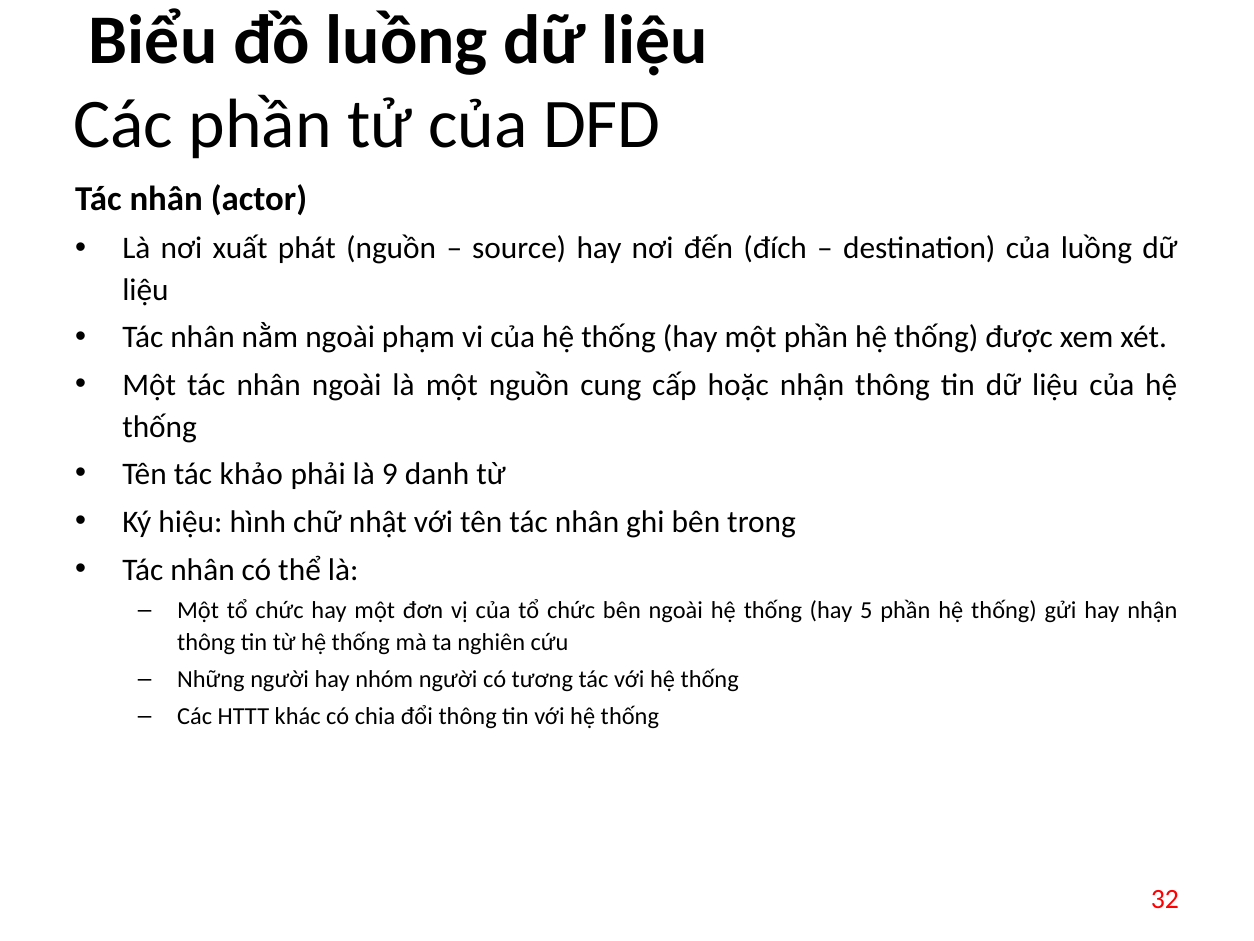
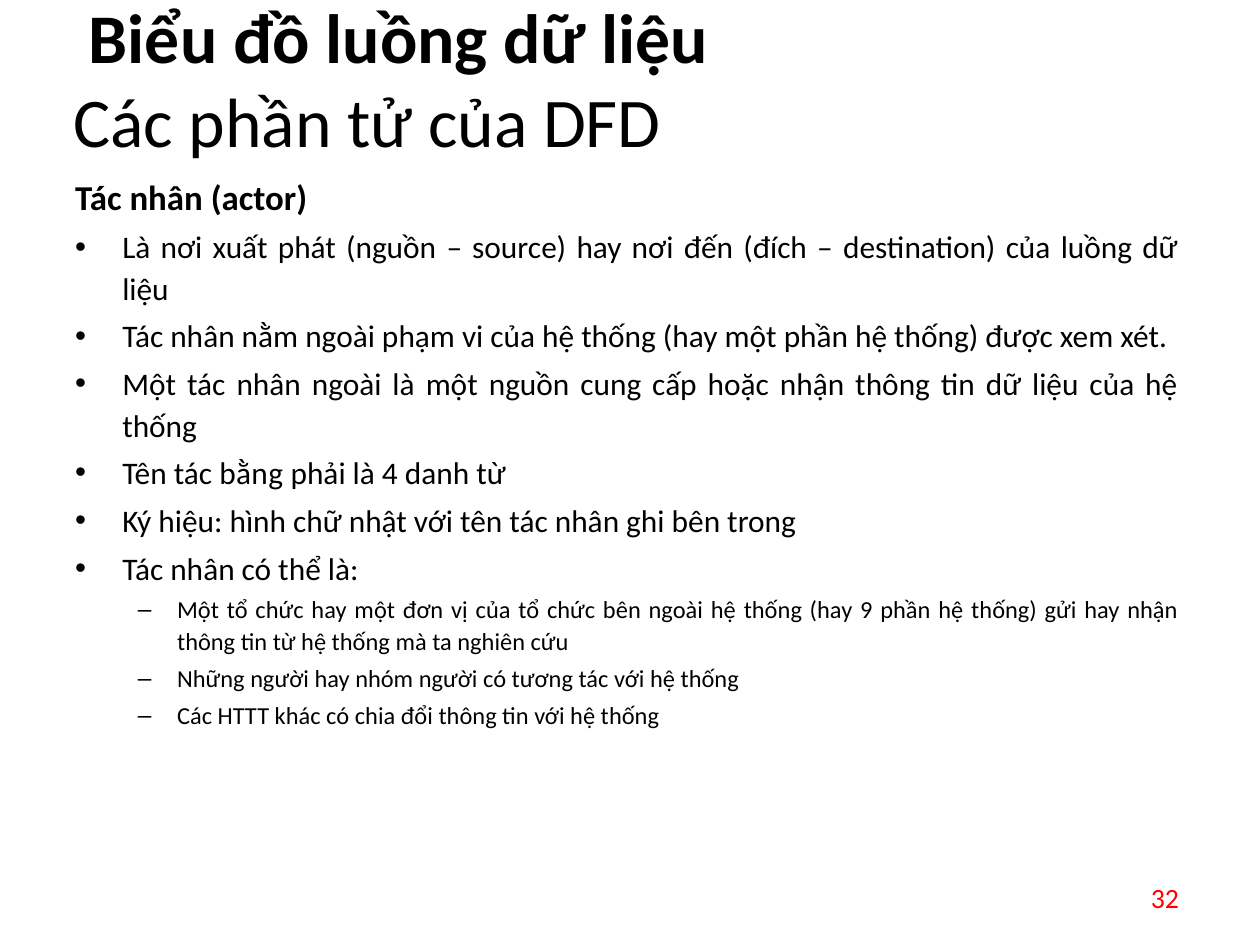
khảo: khảo -> bằng
9: 9 -> 4
5: 5 -> 9
